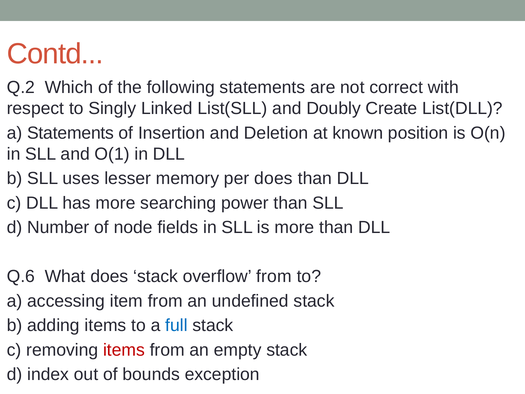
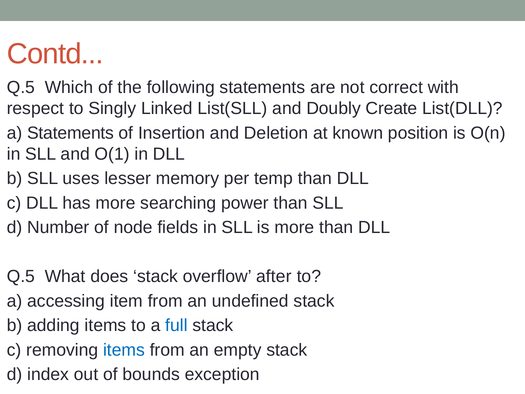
Q.2 at (21, 87): Q.2 -> Q.5
per does: does -> temp
Q.6 at (21, 276): Q.6 -> Q.5
overflow from: from -> after
items at (124, 350) colour: red -> blue
